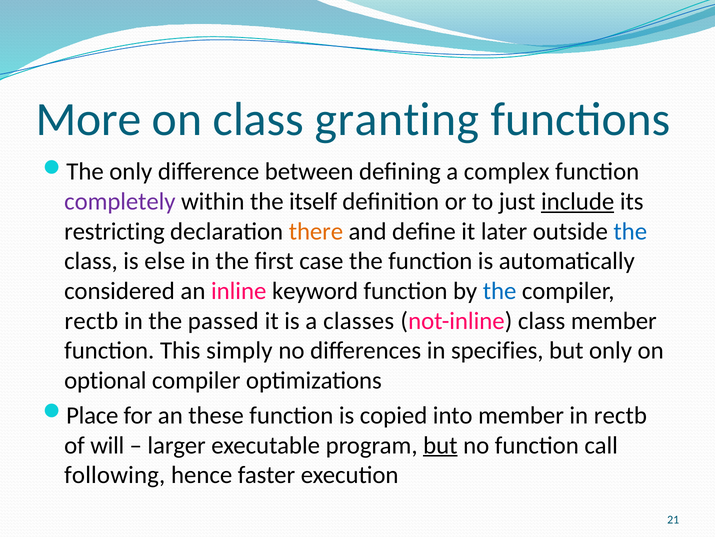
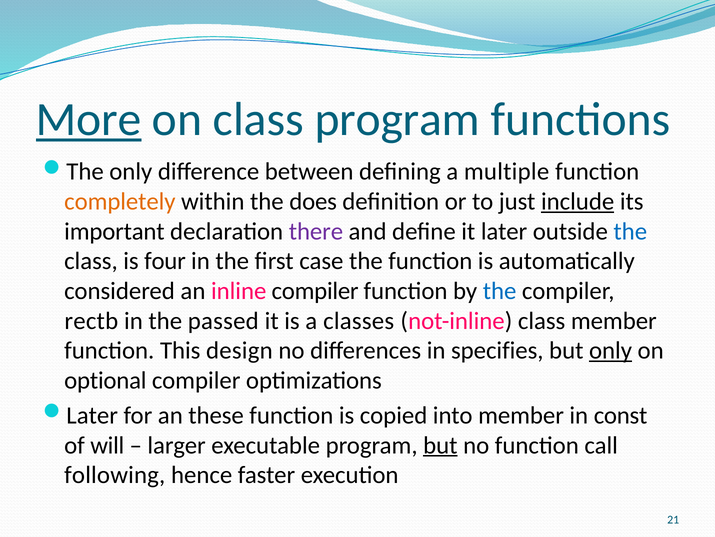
More underline: none -> present
class granting: granting -> program
complex: complex -> multiple
completely colour: purple -> orange
itself: itself -> does
restricting: restricting -> important
there colour: orange -> purple
else: else -> four
inline keyword: keyword -> compiler
simply: simply -> design
only at (611, 350) underline: none -> present
Place at (92, 415): Place -> Later
in rectb: rectb -> const
